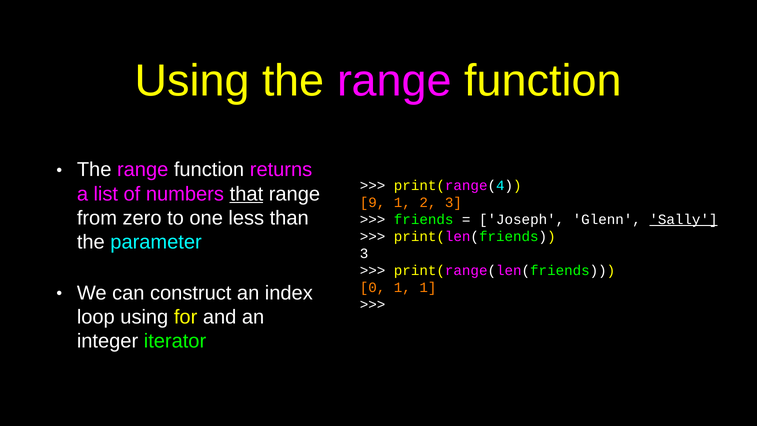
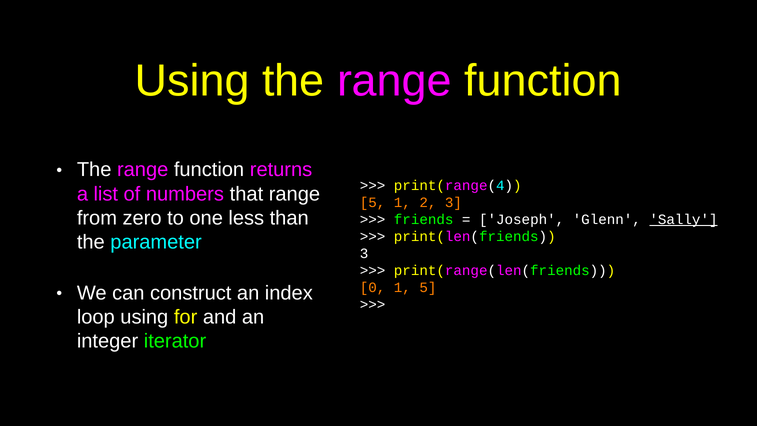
that underline: present -> none
9 at (373, 202): 9 -> 5
1 1: 1 -> 5
